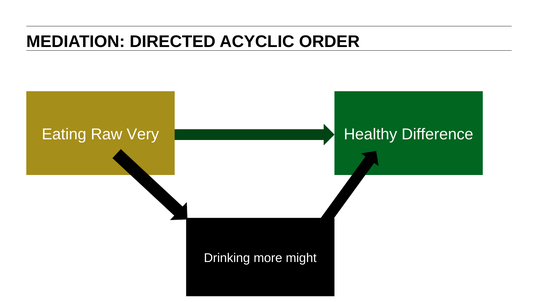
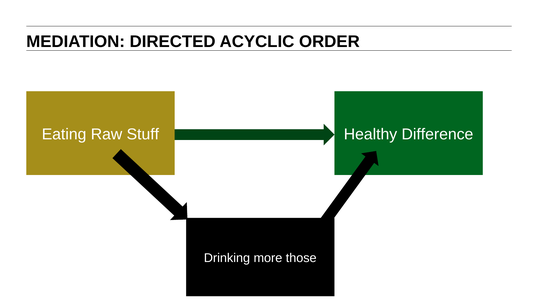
Very: Very -> Stuff
might: might -> those
